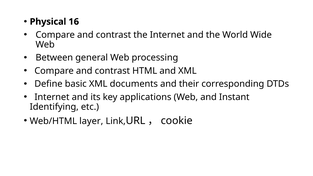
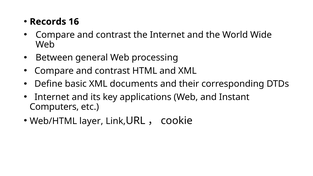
Physical: Physical -> Records
Identifying: Identifying -> Computers
